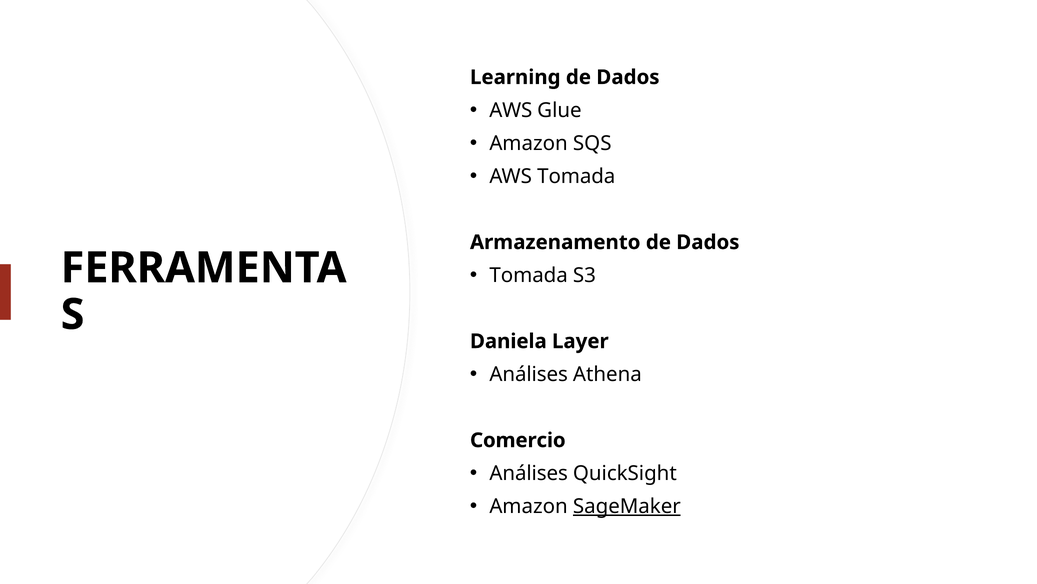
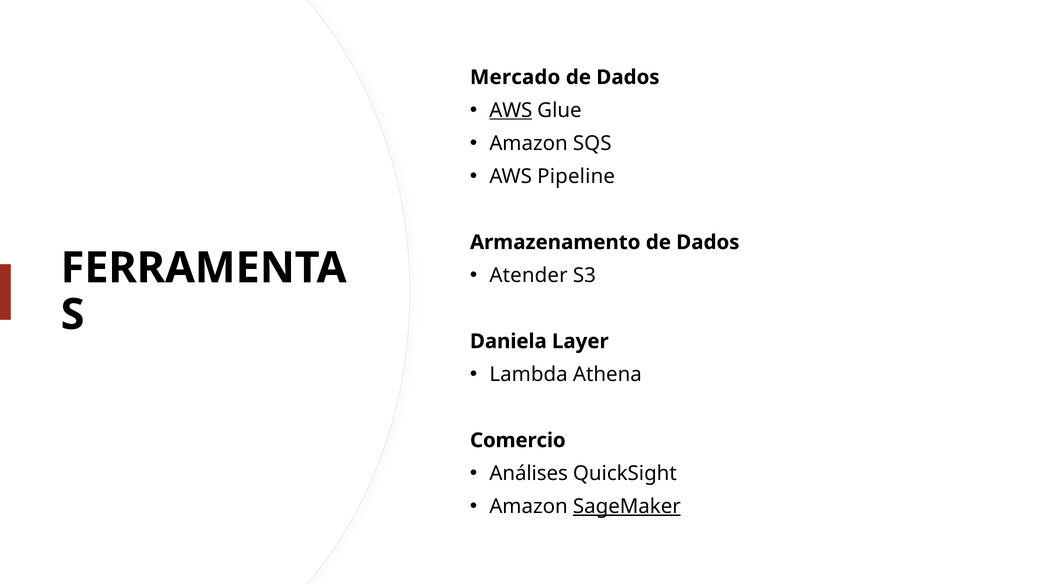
Learning: Learning -> Mercado
AWS at (511, 110) underline: none -> present
AWS Tomada: Tomada -> Pipeline
Tomada at (529, 275): Tomada -> Atender
Análises at (529, 374): Análises -> Lambda
